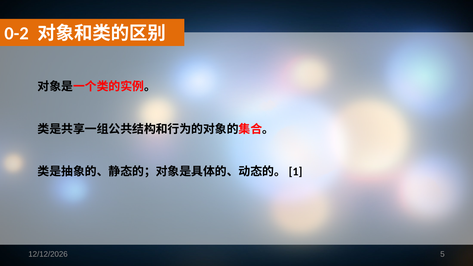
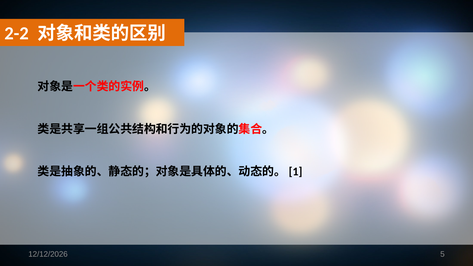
0-2: 0-2 -> 2-2
